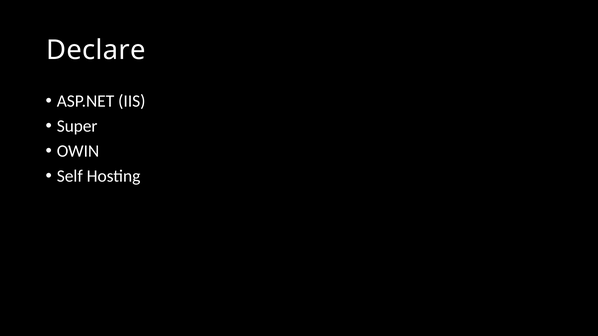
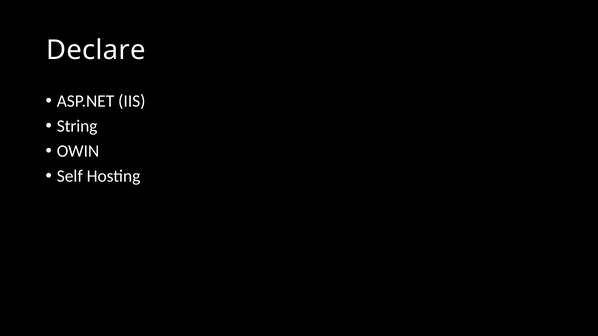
Super: Super -> String
